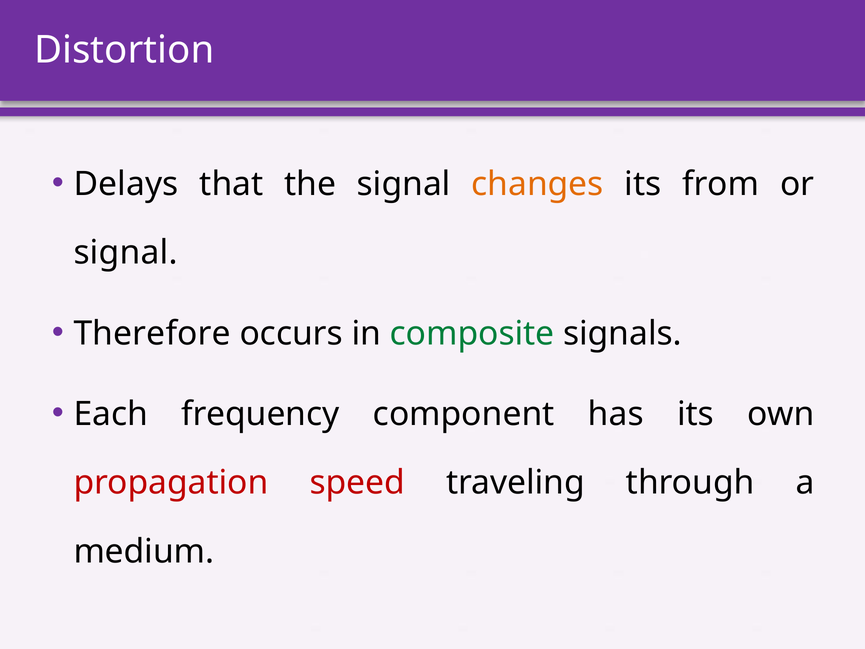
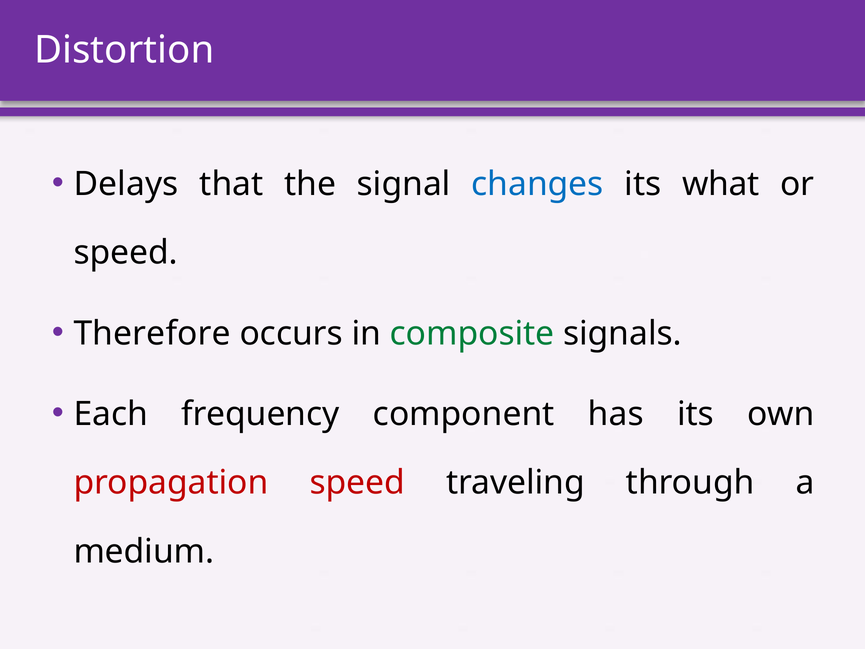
changes colour: orange -> blue
from: from -> what
signal at (126, 253): signal -> speed
